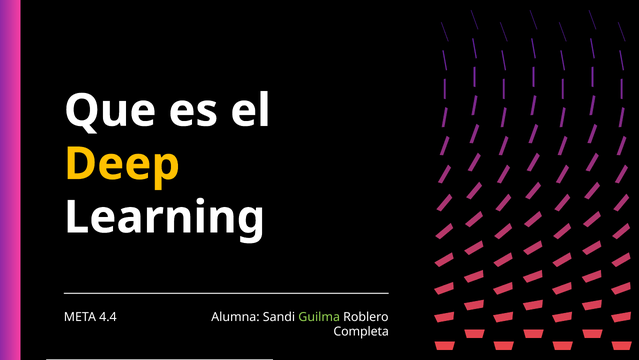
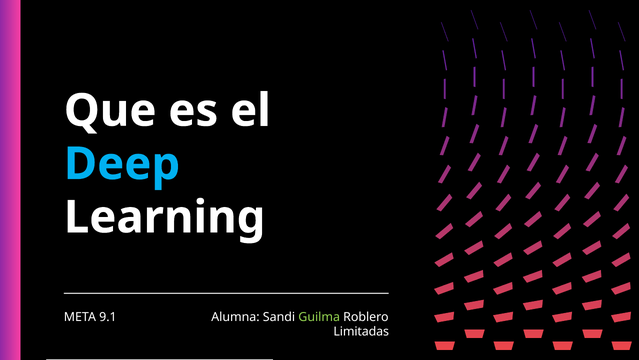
Deep colour: yellow -> light blue
4.4: 4.4 -> 9.1
Completa: Completa -> Limitadas
